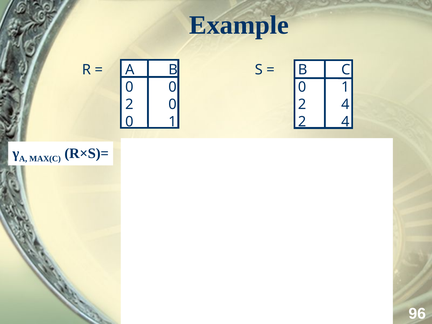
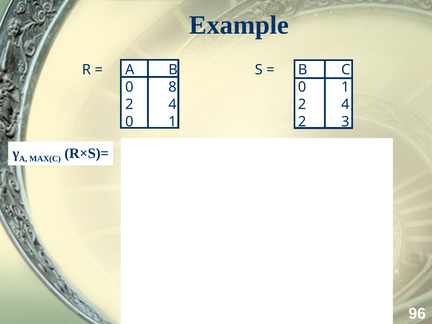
0 at (172, 87): 0 -> 8
0 at (172, 104): 0 -> 4
4 at (345, 122): 4 -> 3
